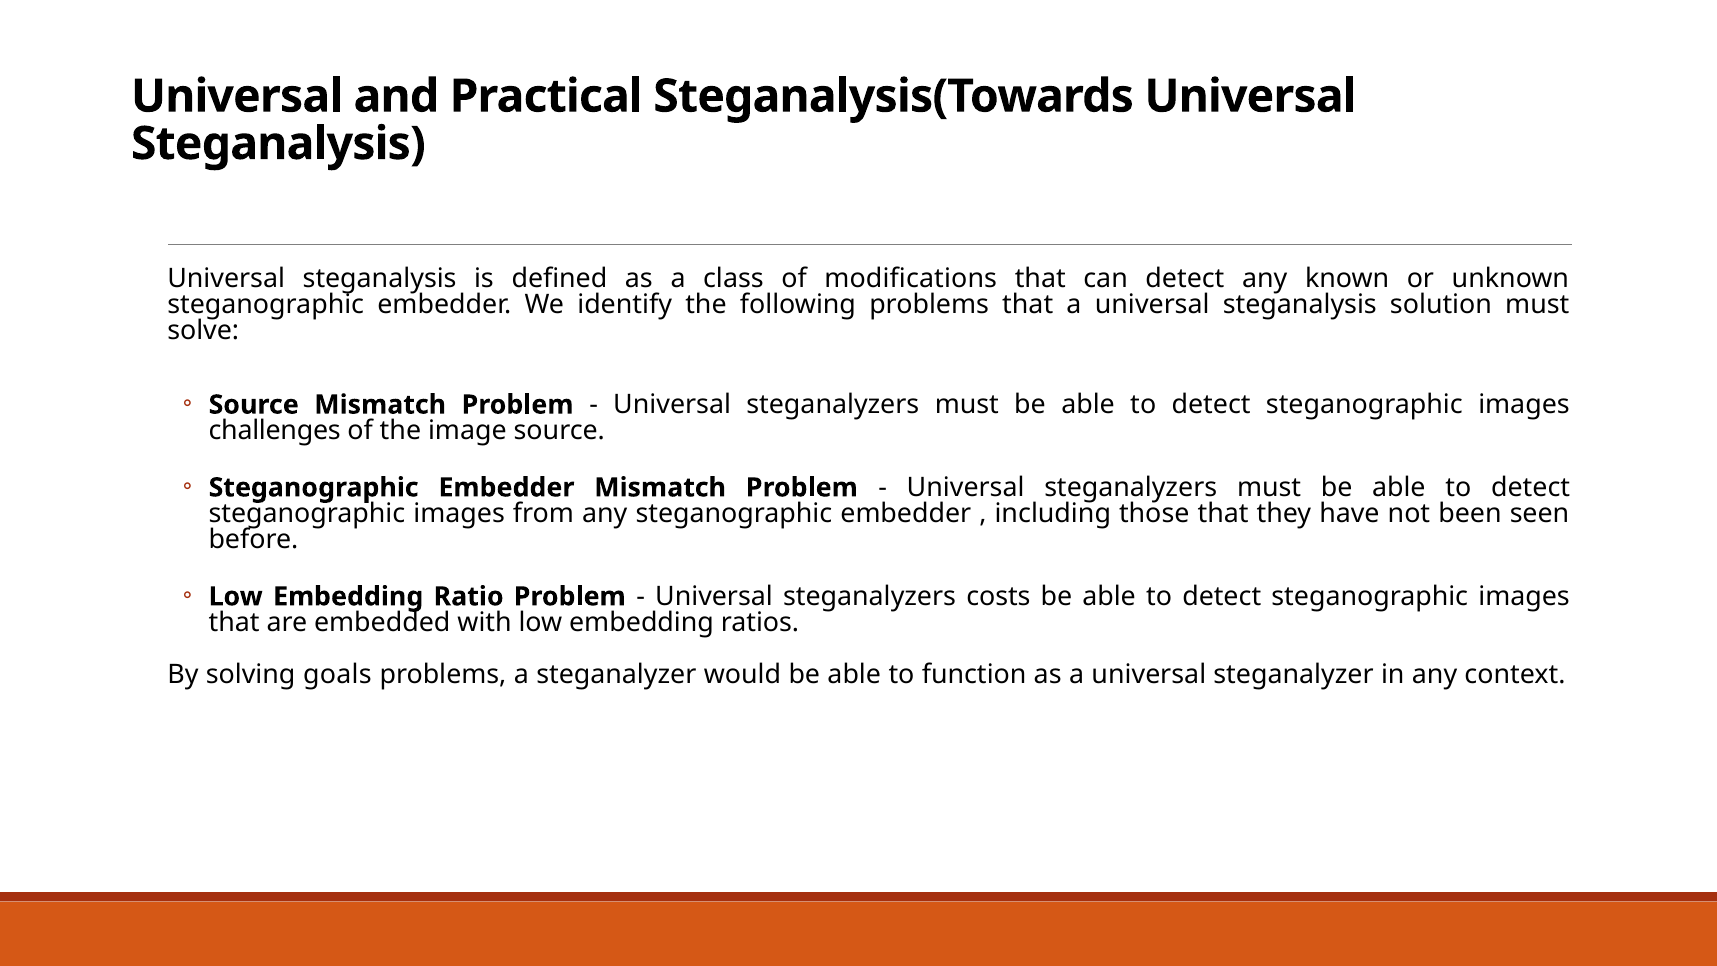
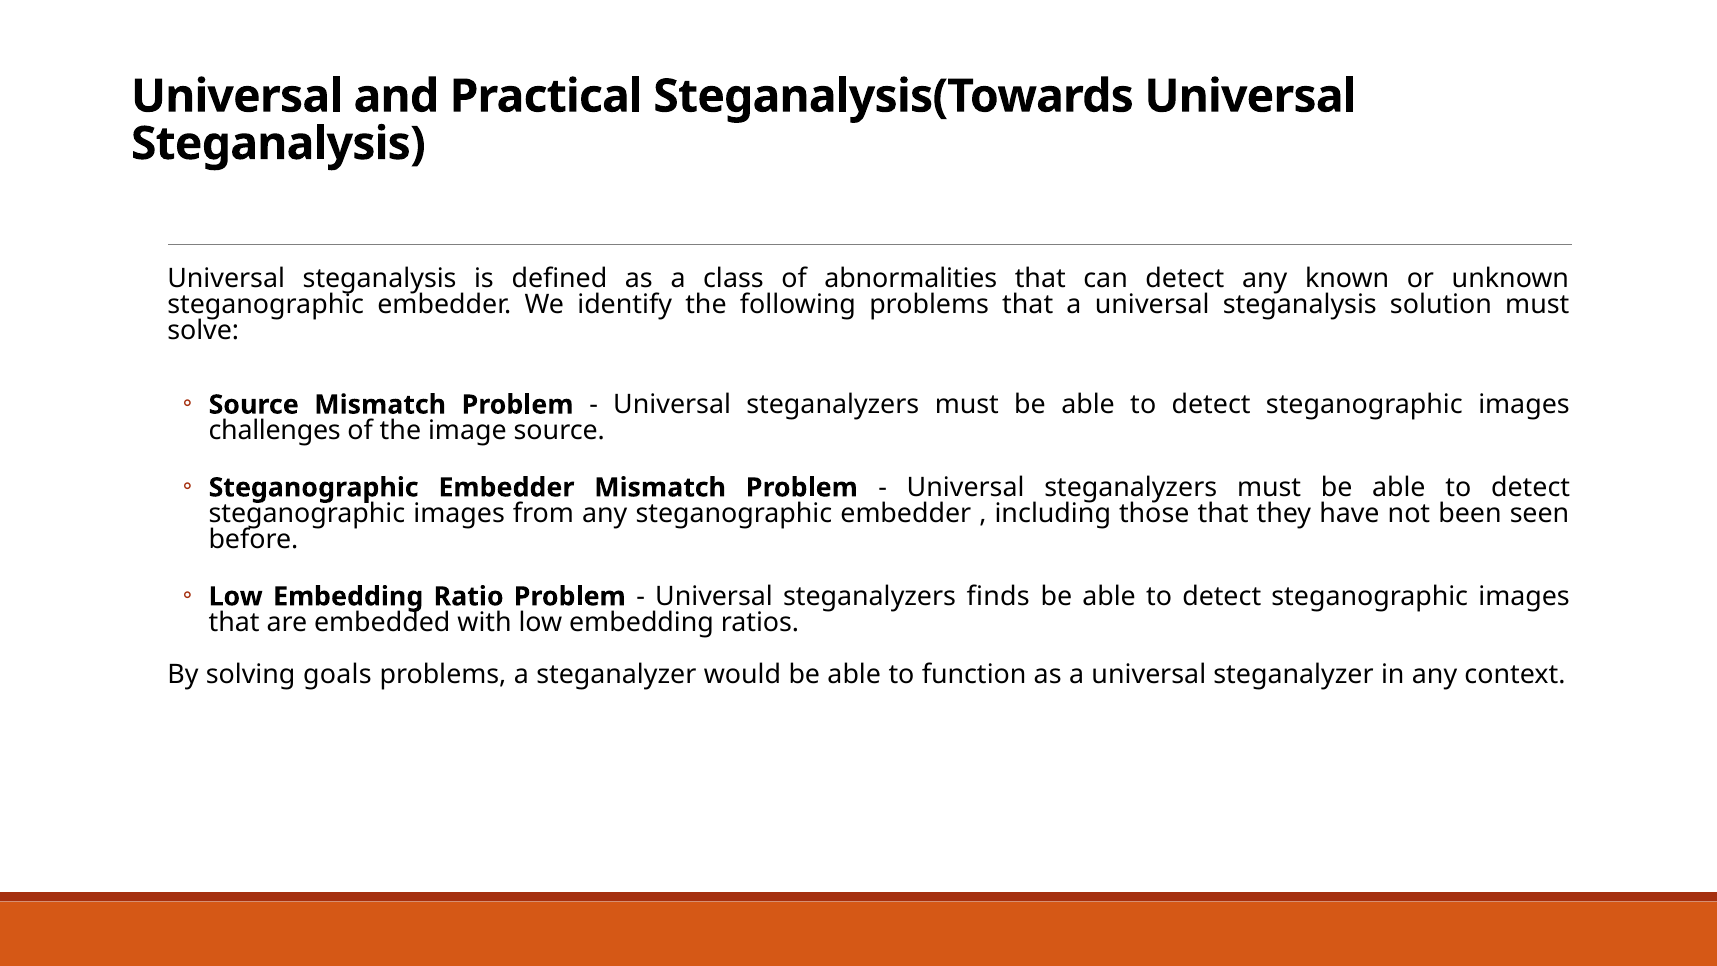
modifications: modifications -> abnormalities
costs: costs -> finds
